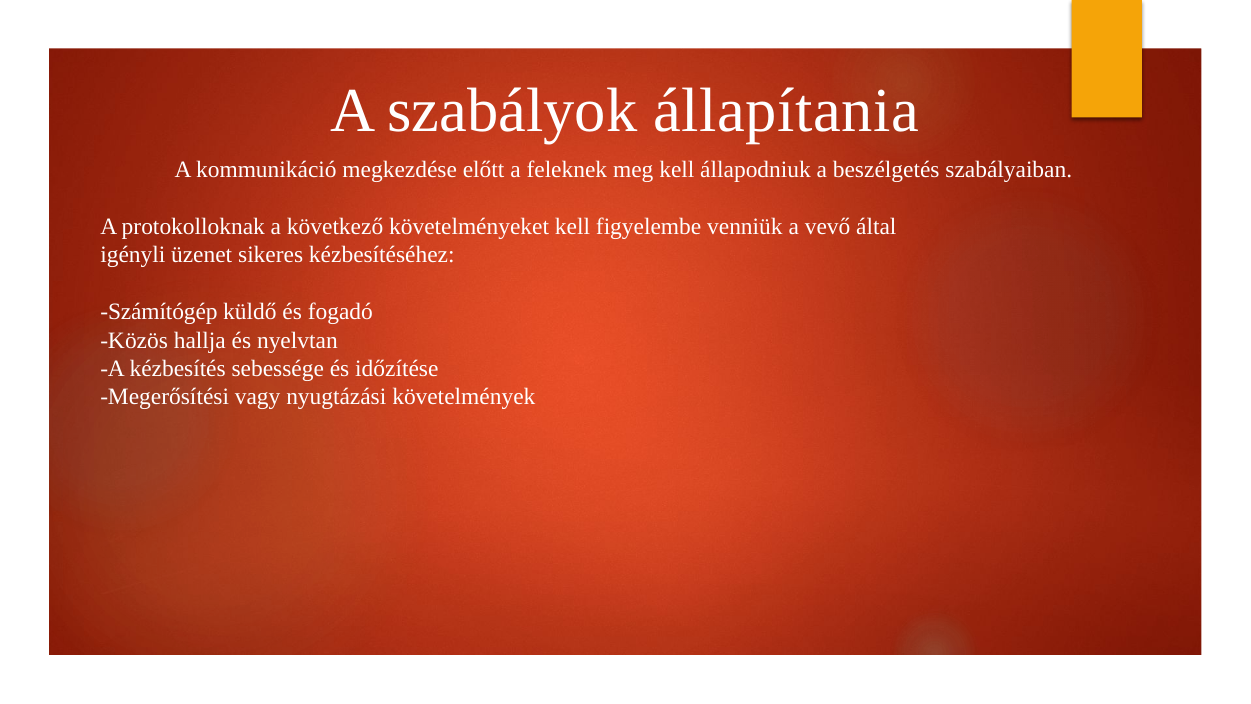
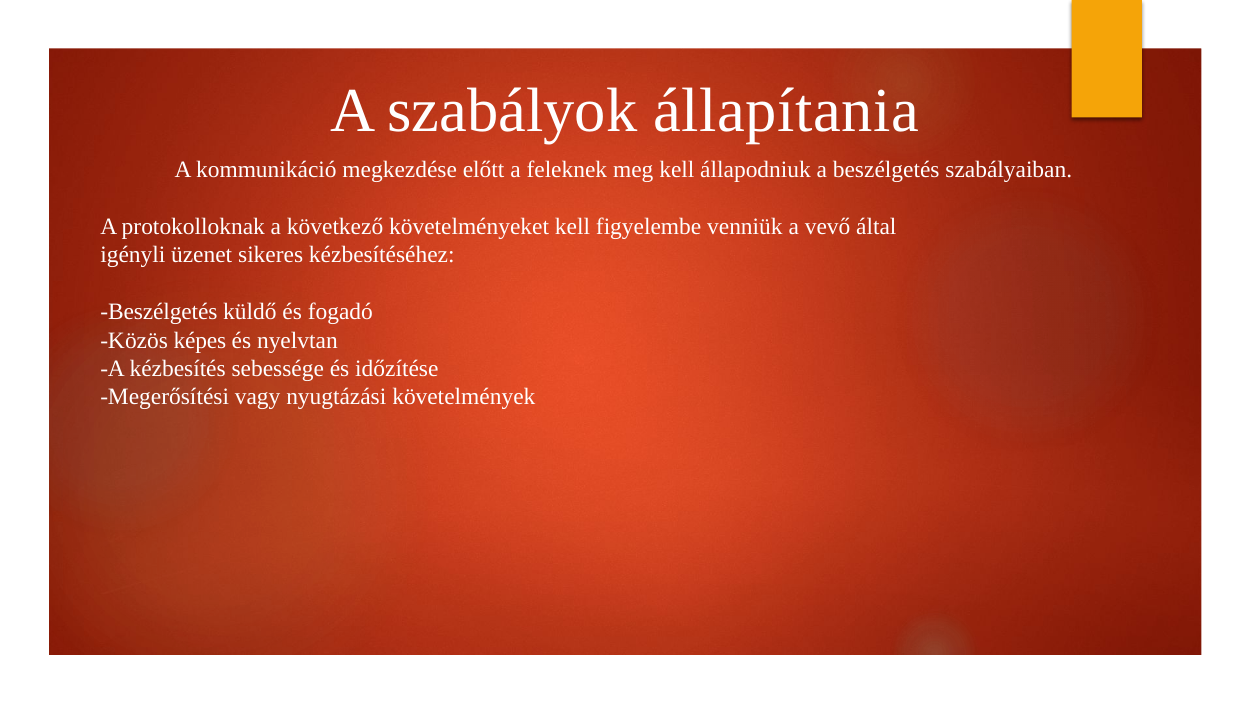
Számítógép at (159, 312): Számítógép -> Beszélgetés
hallja: hallja -> képes
